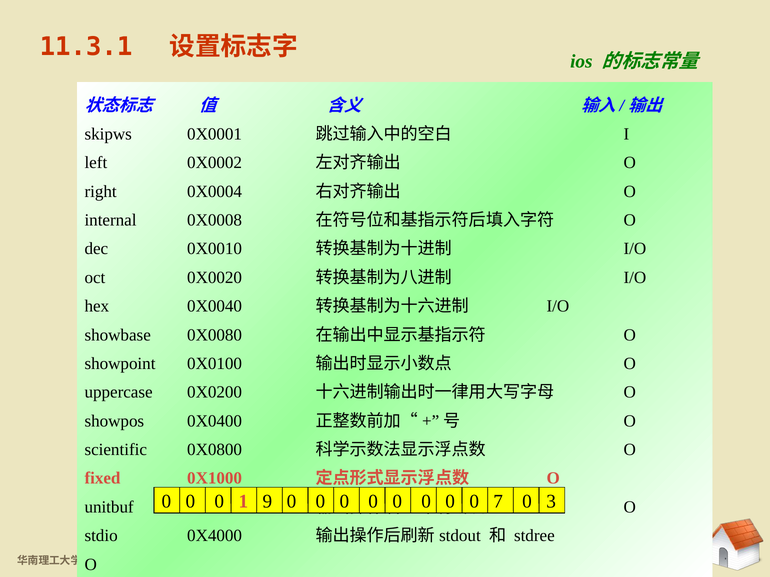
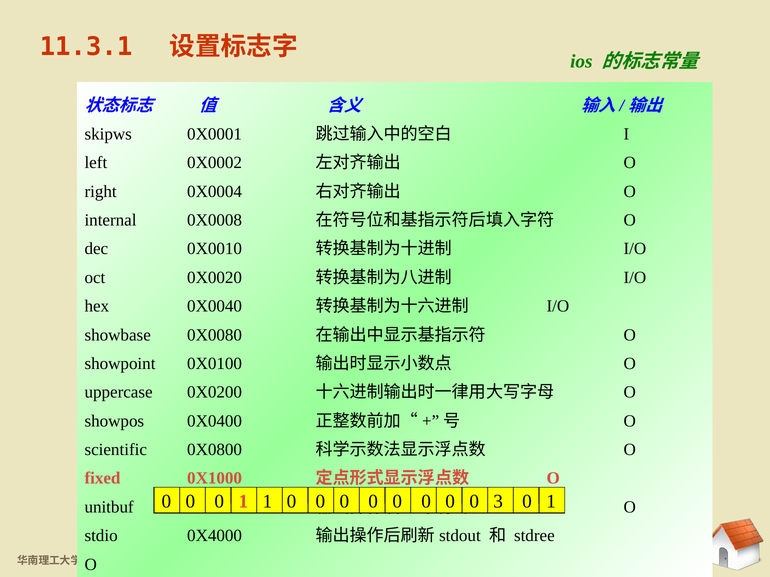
1 9: 9 -> 1
7: 7 -> 3
3 at (551, 502): 3 -> 1
